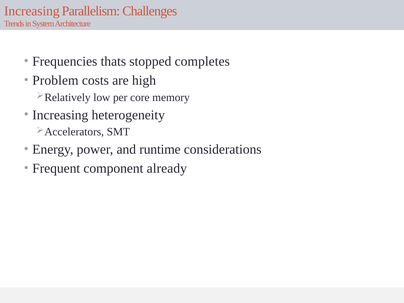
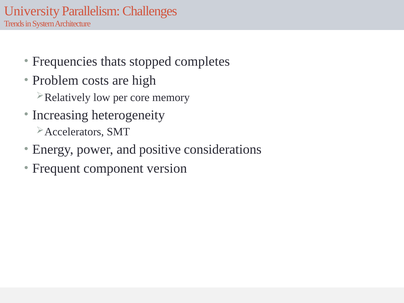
Increasing at (32, 11): Increasing -> University
runtime: runtime -> positive
already: already -> version
